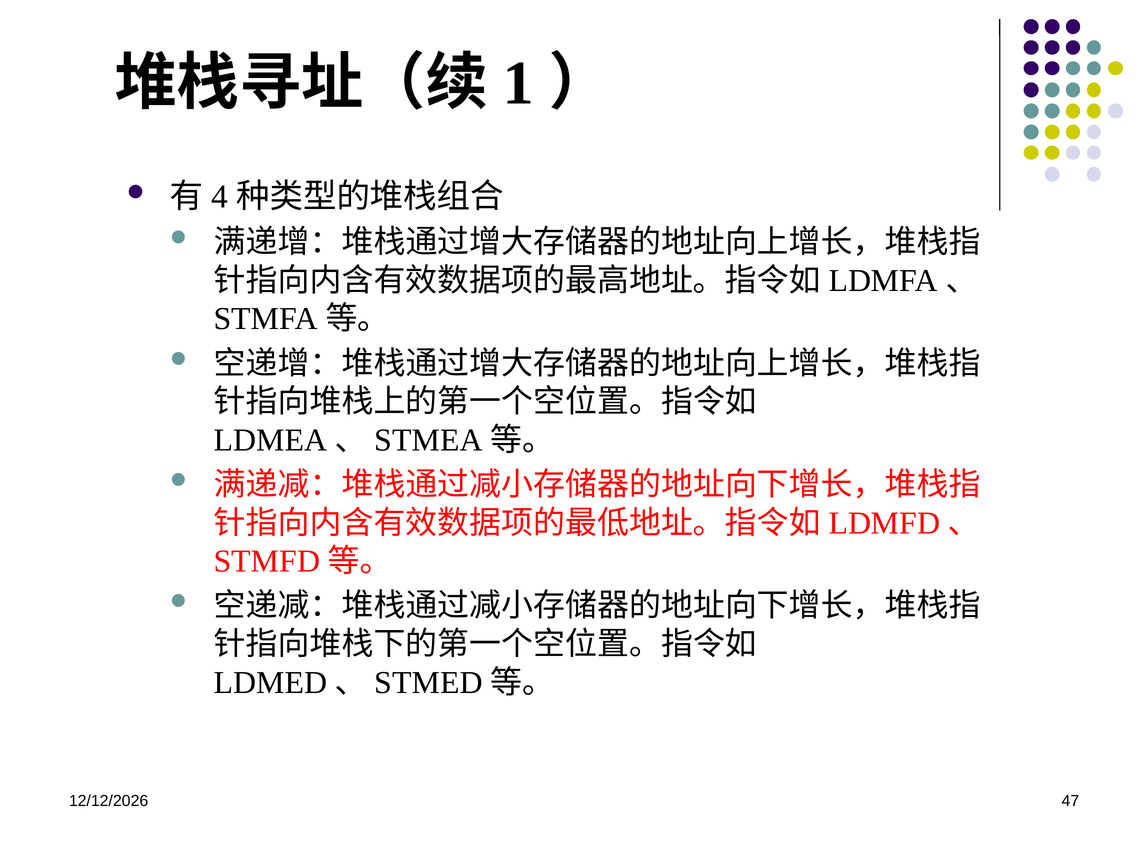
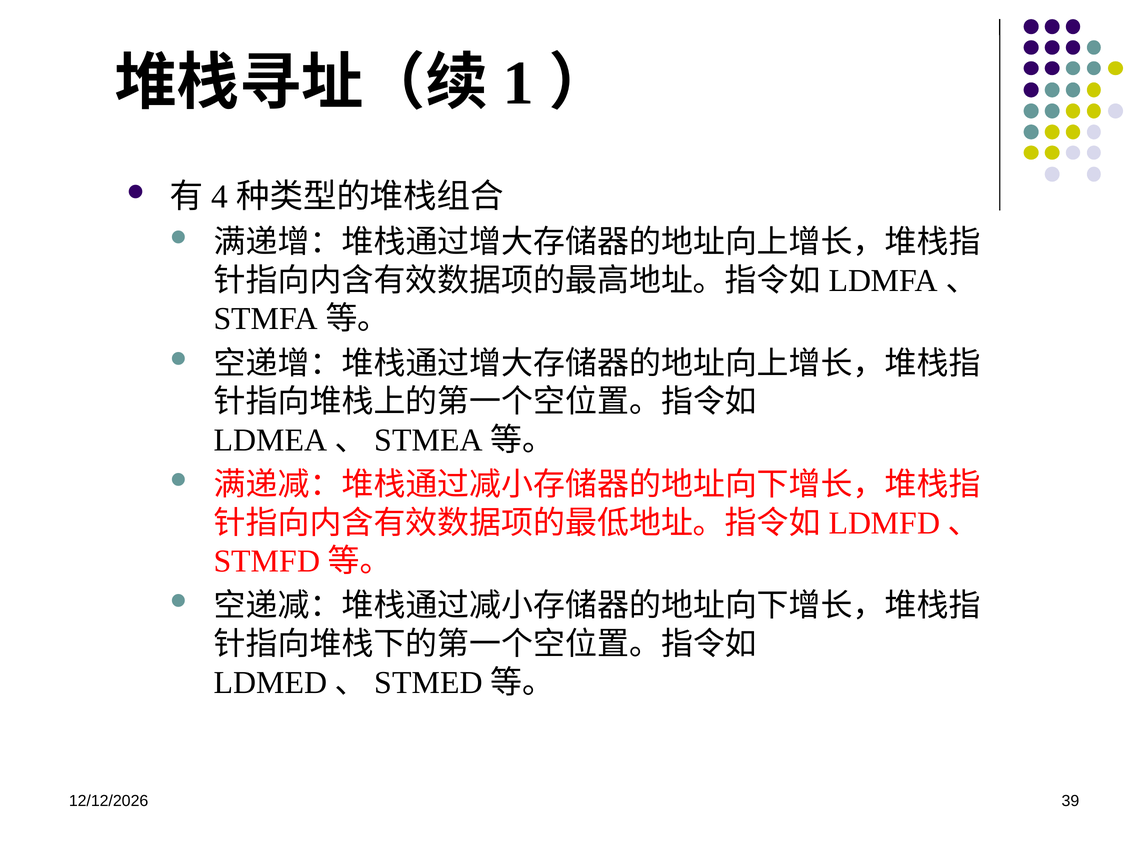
47: 47 -> 39
